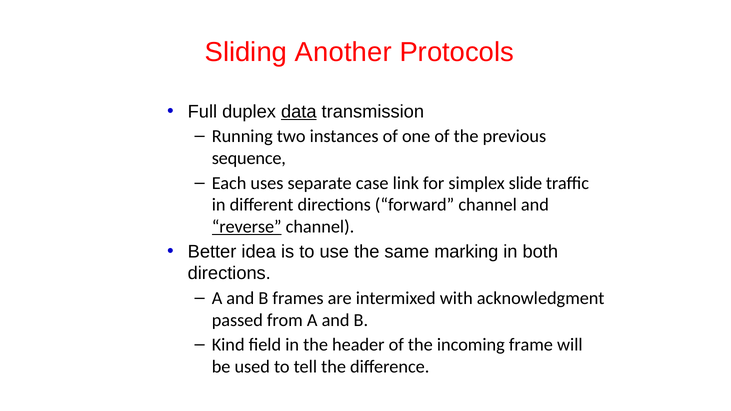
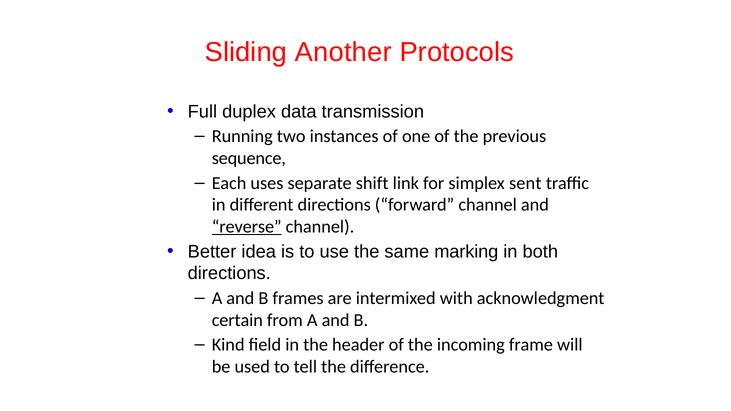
data underline: present -> none
case: case -> shift
slide: slide -> sent
passed: passed -> certain
